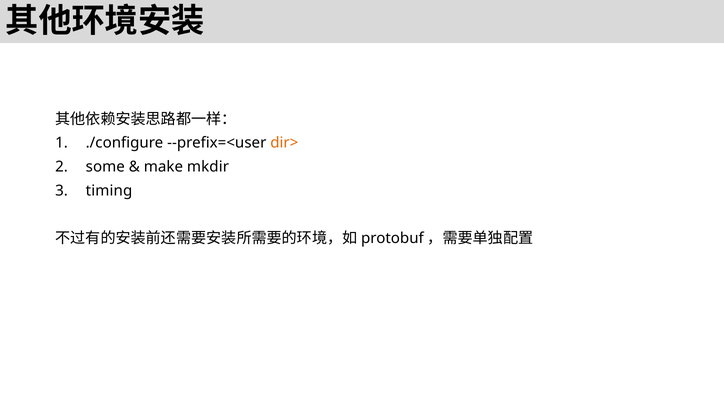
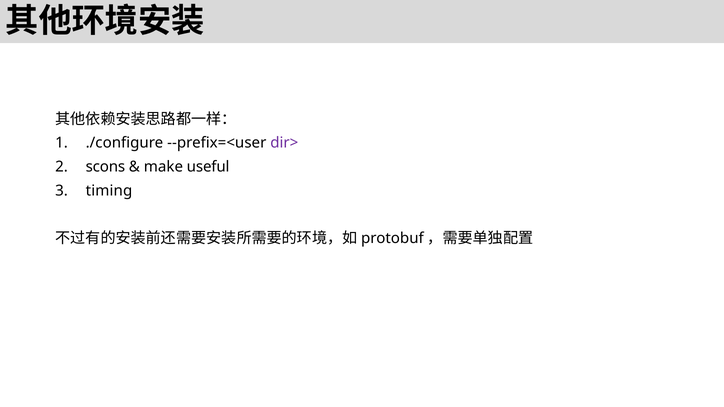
dir> colour: orange -> purple
some: some -> scons
mkdir: mkdir -> useful
